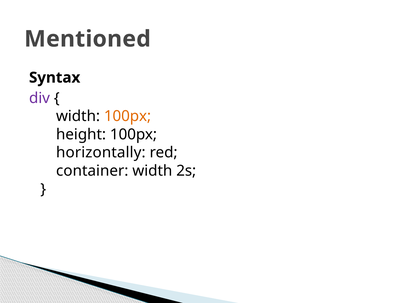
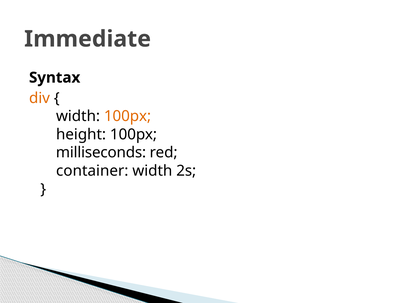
Mentioned: Mentioned -> Immediate
div colour: purple -> orange
horizontally: horizontally -> milliseconds
